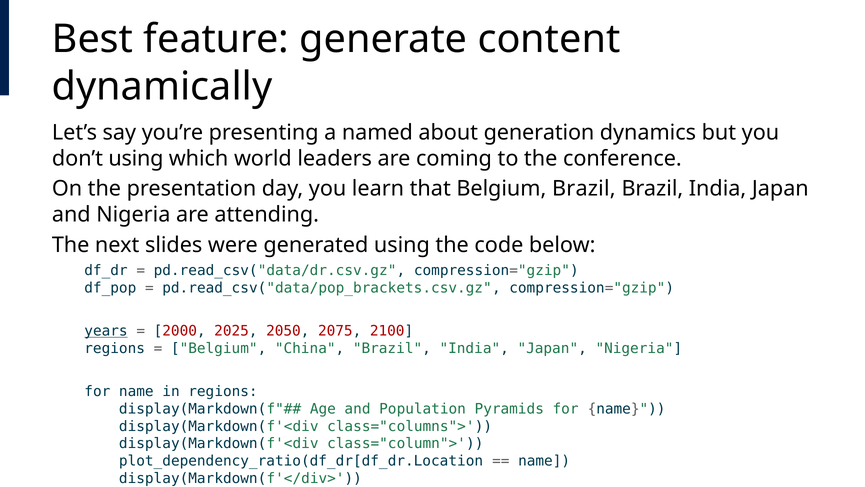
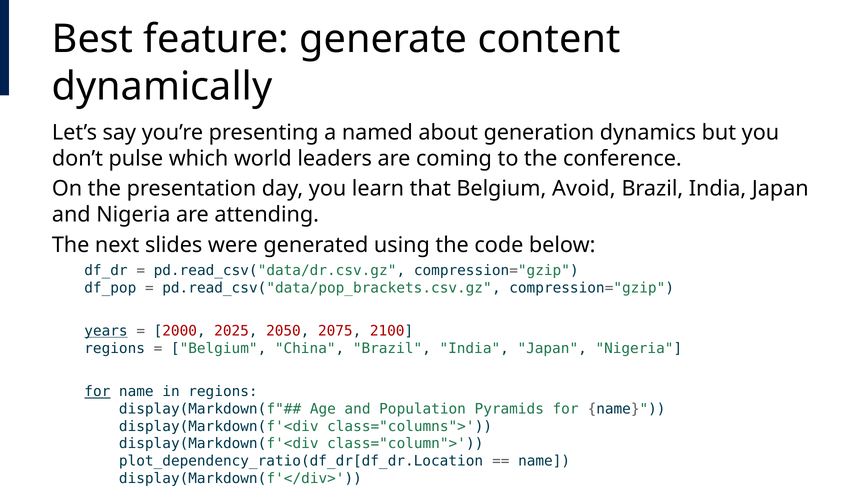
don’t using: using -> pulse
Belgium Brazil: Brazil -> Avoid
for at (97, 391) underline: none -> present
